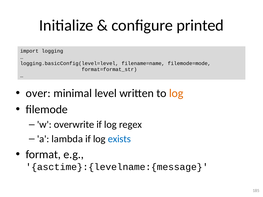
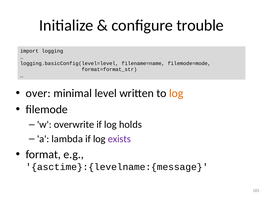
printed: printed -> trouble
regex: regex -> holds
exists colour: blue -> purple
